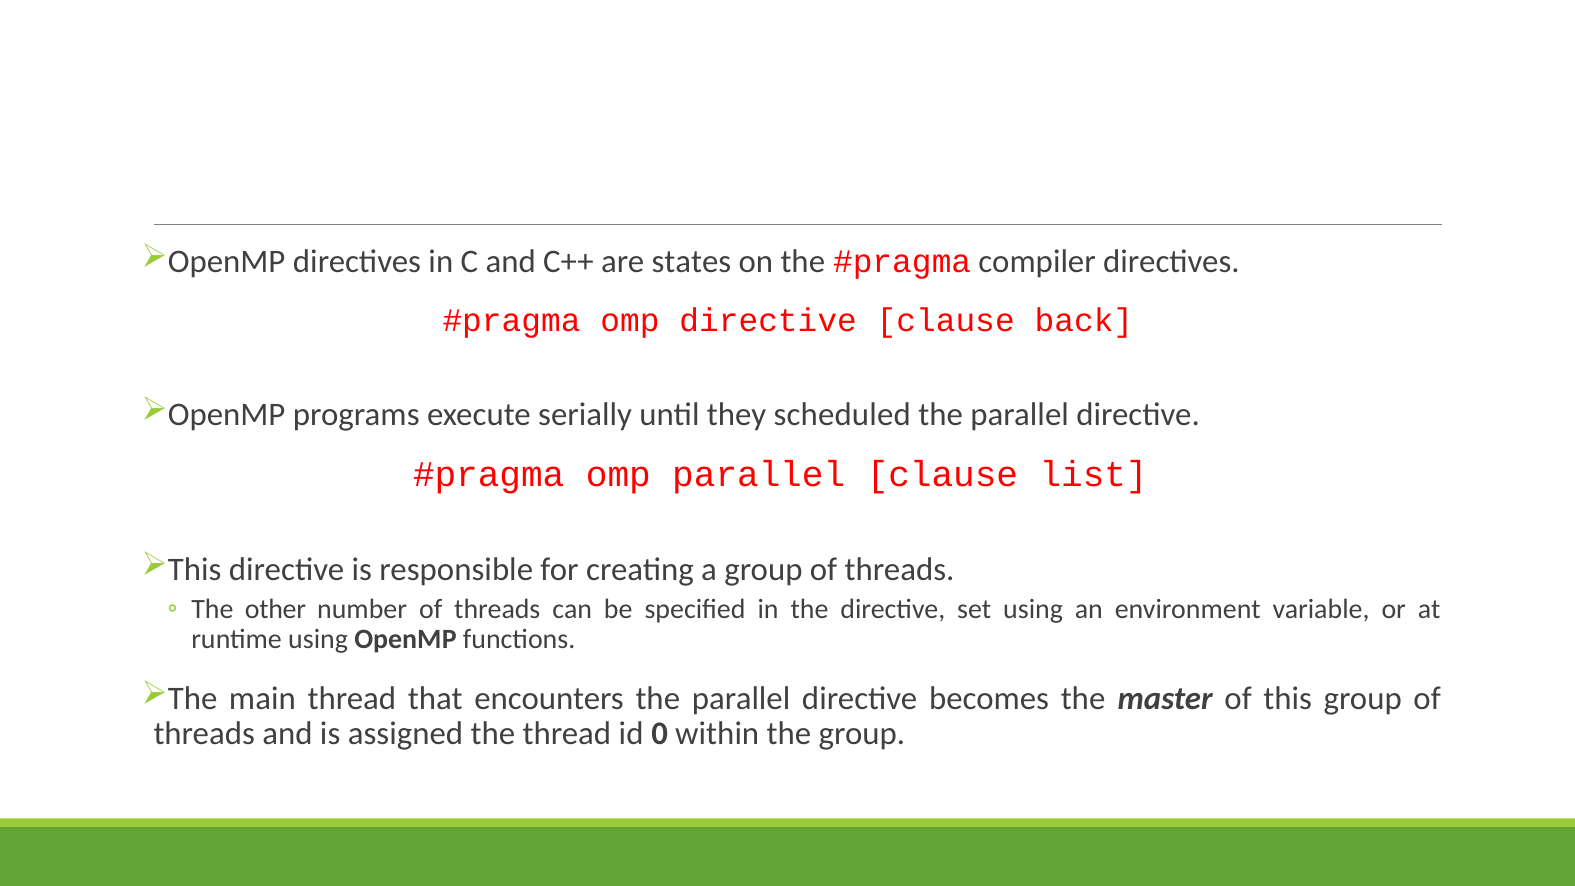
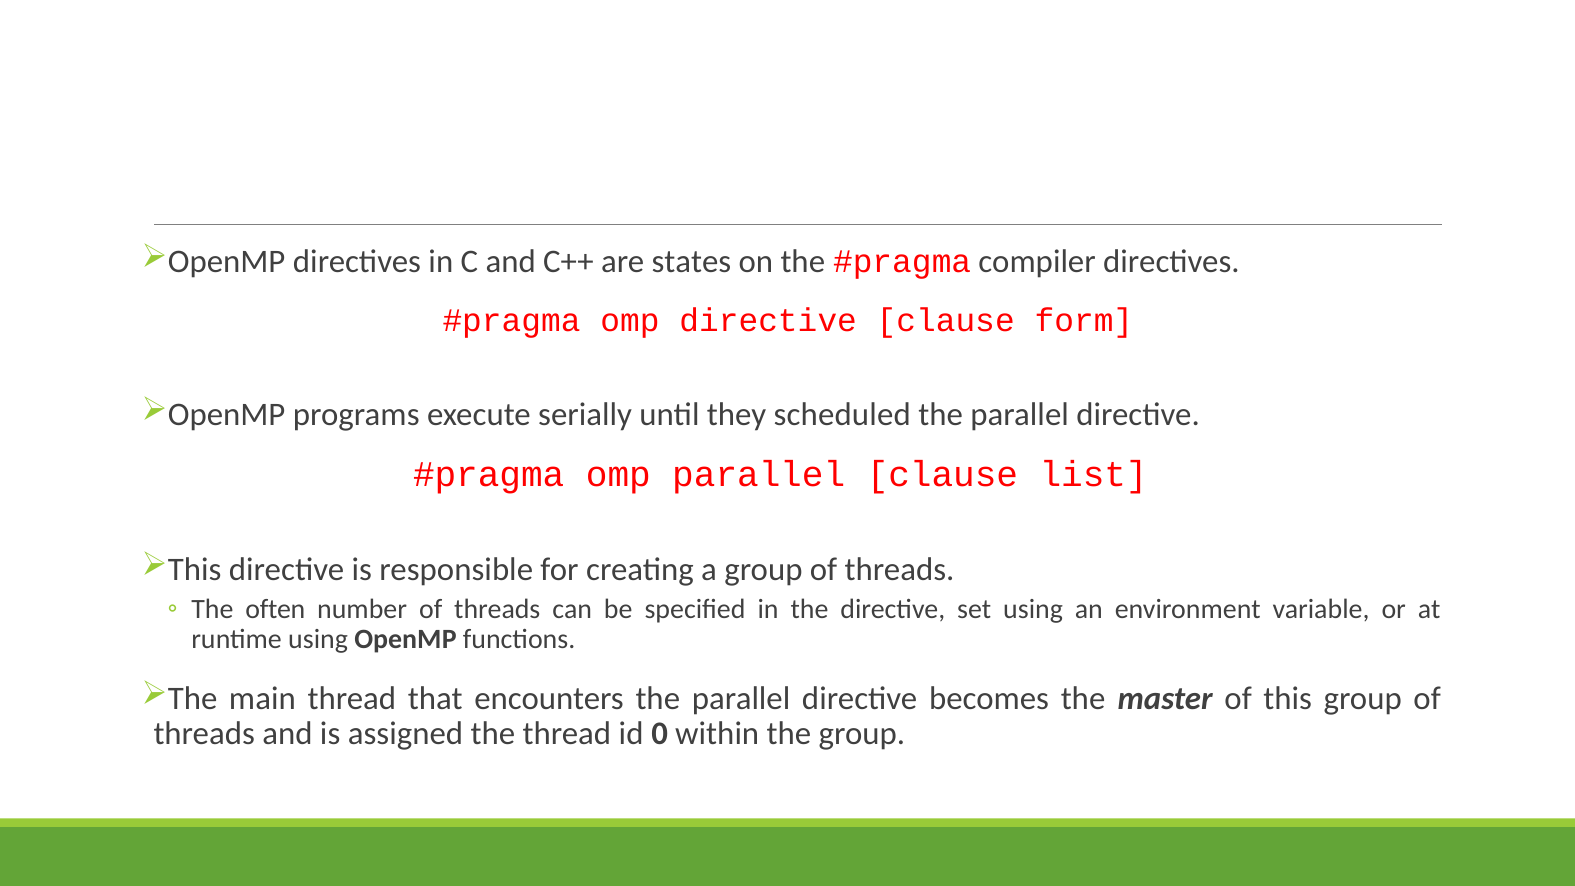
back: back -> form
other: other -> often
